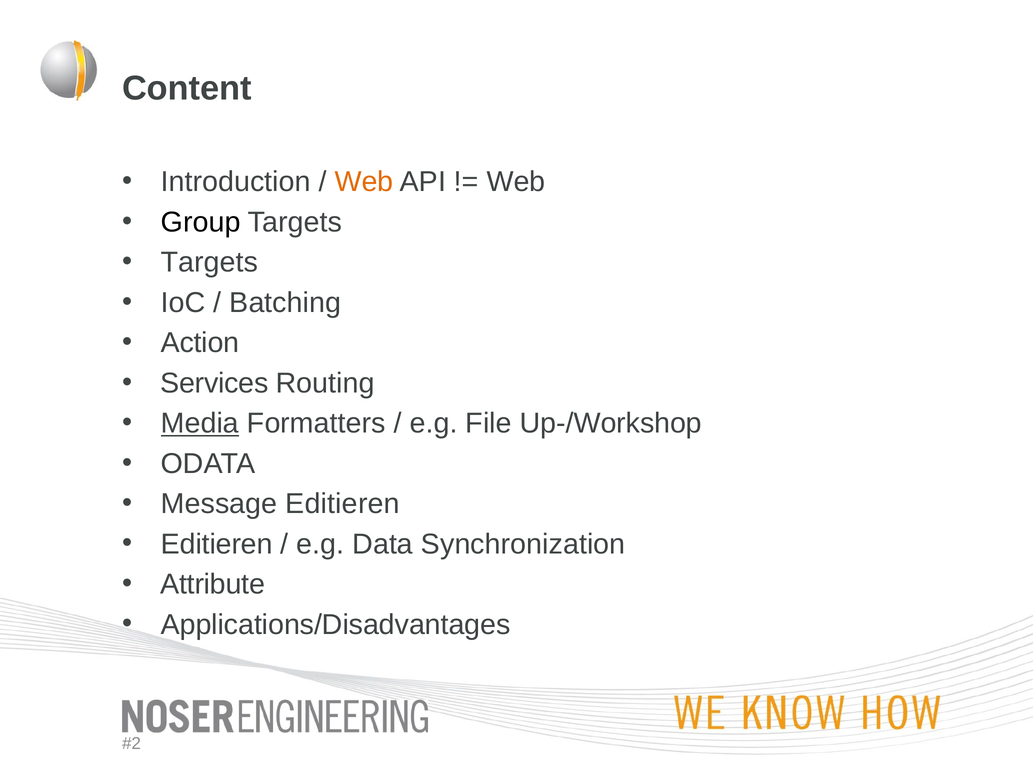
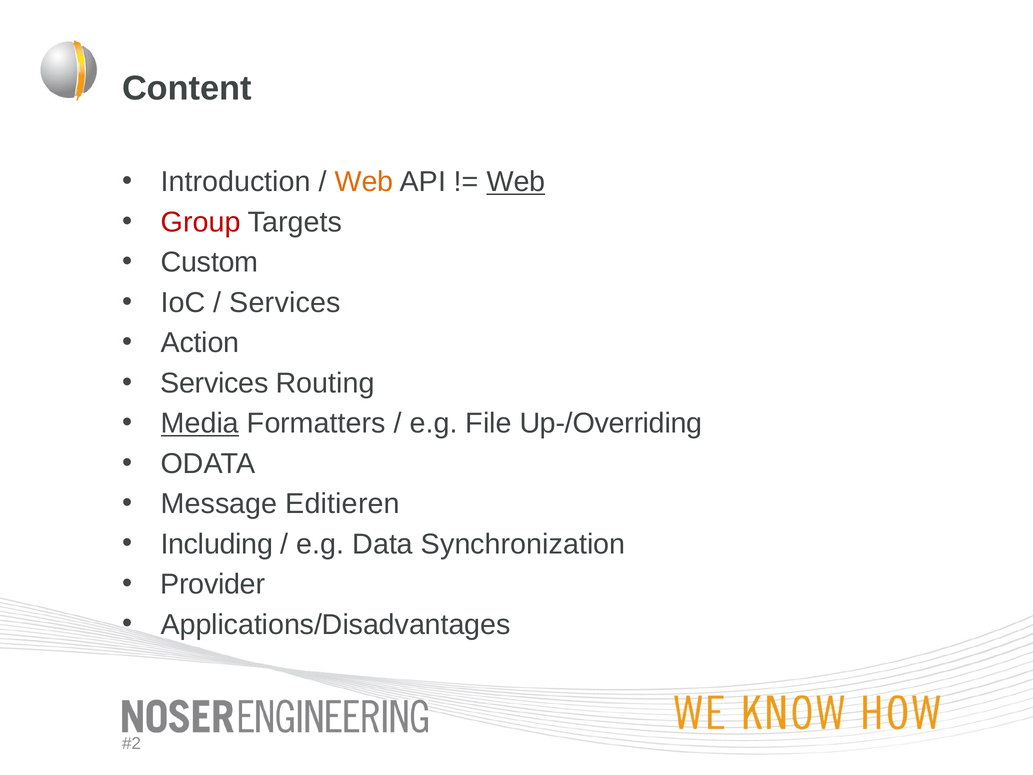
Web at (516, 182) underline: none -> present
Group colour: black -> red
Targets at (209, 262): Targets -> Custom
Batching at (285, 303): Batching -> Services
Up-/Workshop: Up-/Workshop -> Up-/Overriding
Editieren at (217, 544): Editieren -> Including
Attribute: Attribute -> Provider
